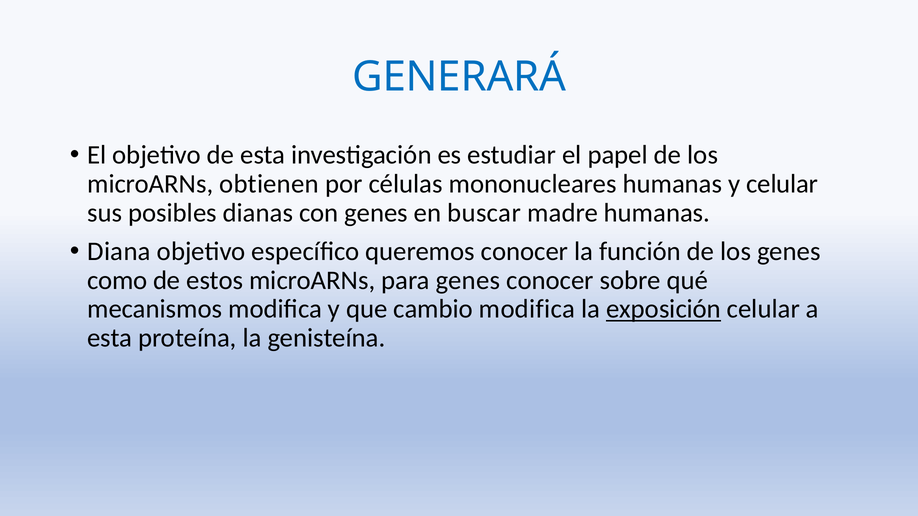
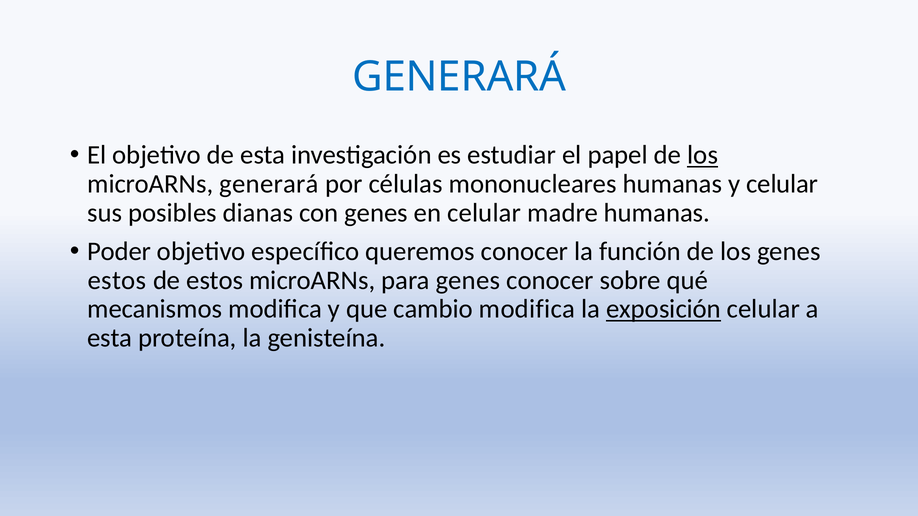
los at (703, 155) underline: none -> present
microARNs obtienen: obtienen -> generará
en buscar: buscar -> celular
Diana: Diana -> Poder
como at (117, 280): como -> estos
